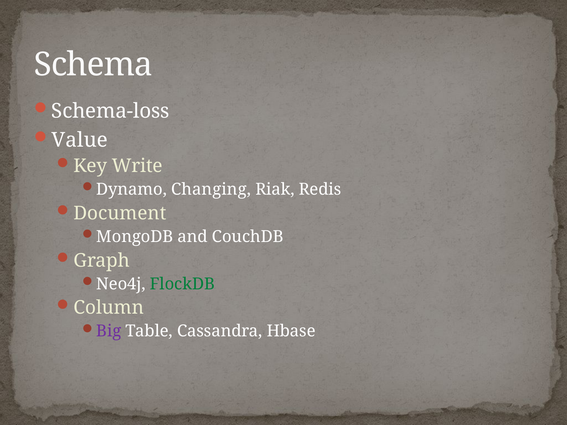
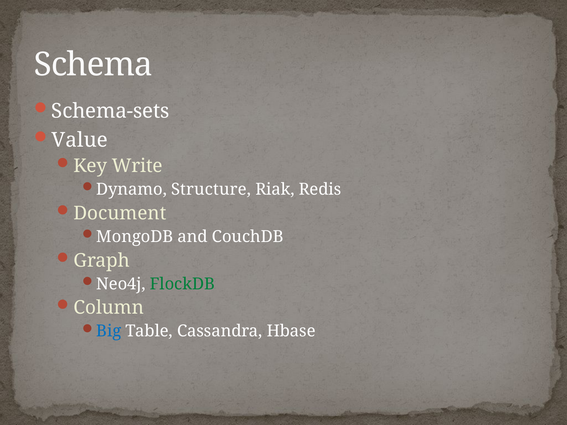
Schema-loss: Schema-loss -> Schema-sets
Changing: Changing -> Structure
Big colour: purple -> blue
